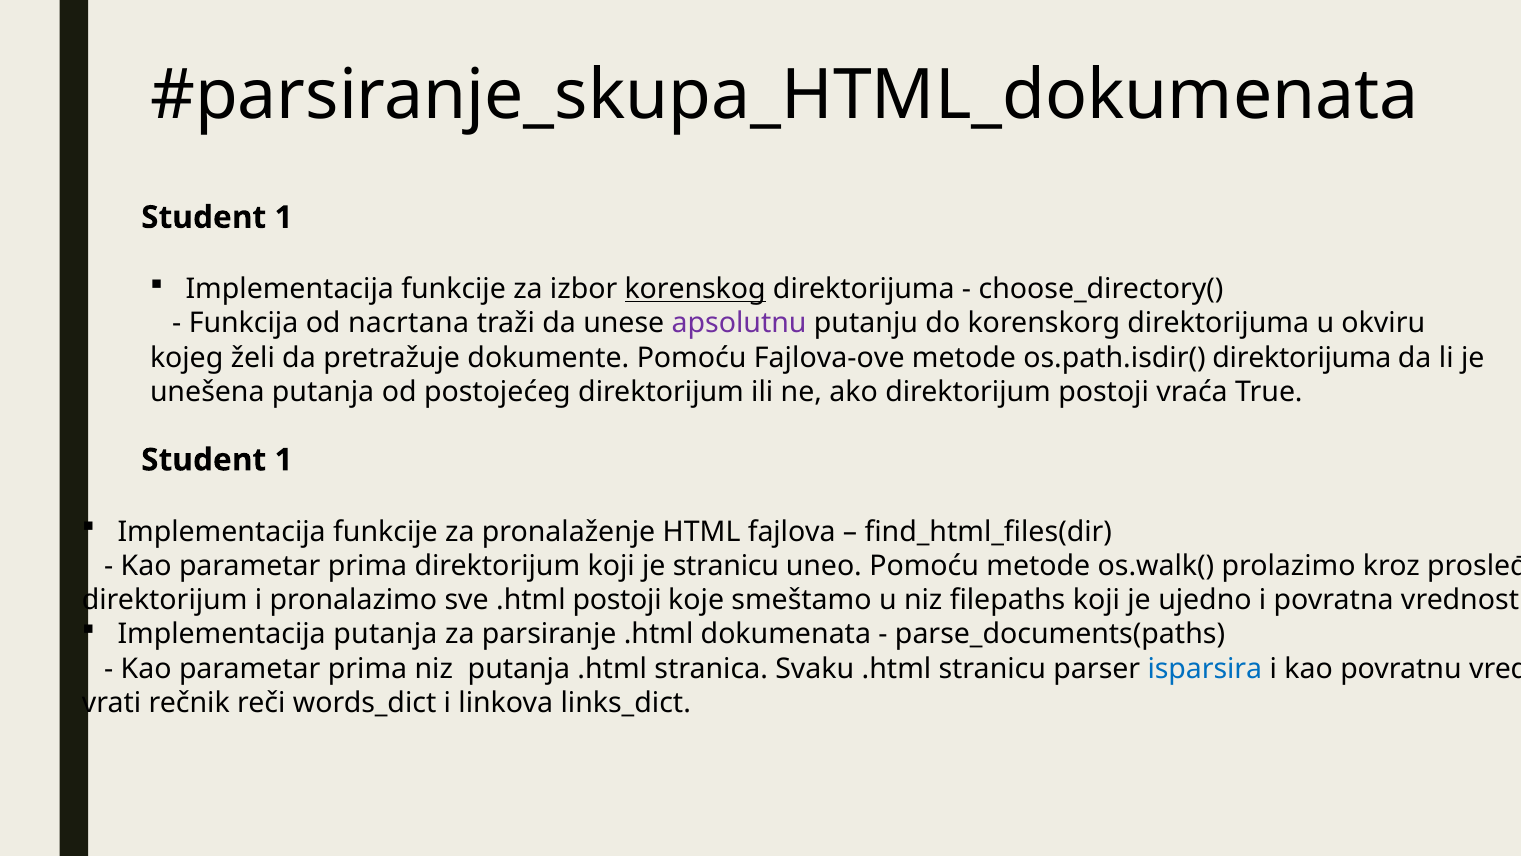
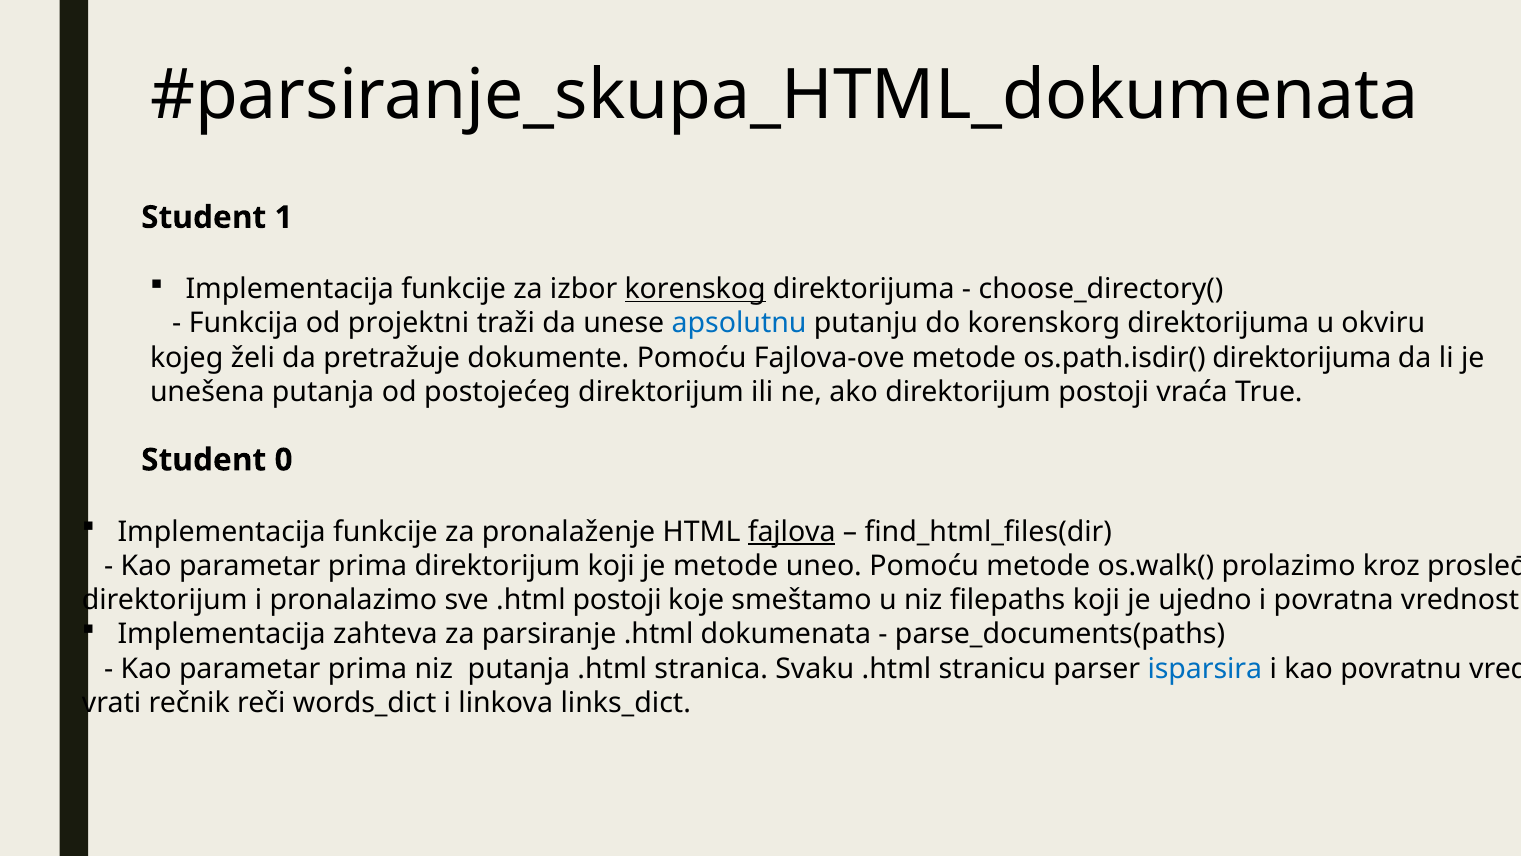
nacrtana: nacrtana -> projektni
apsolutnu colour: purple -> blue
1 at (284, 460): 1 -> 0
fajlova underline: none -> present
je stranicu: stranicu -> metode
Implementacija putanja: putanja -> zahteva
